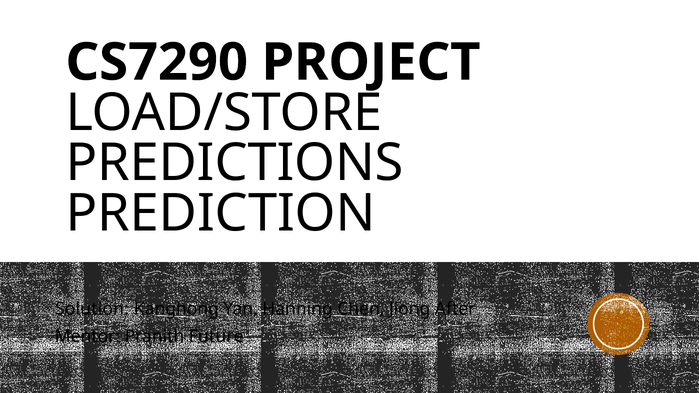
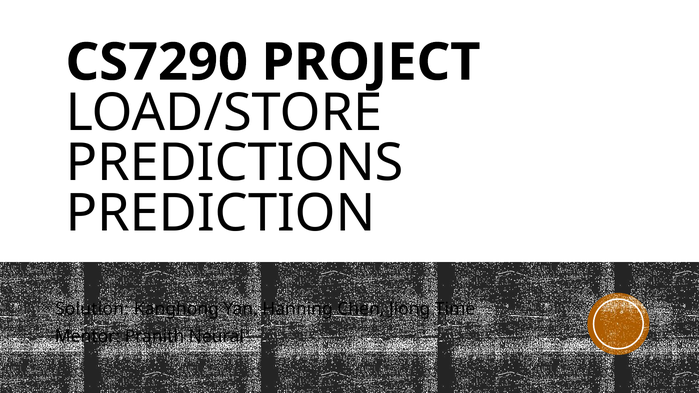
After: After -> Time
Future: Future -> Neural
